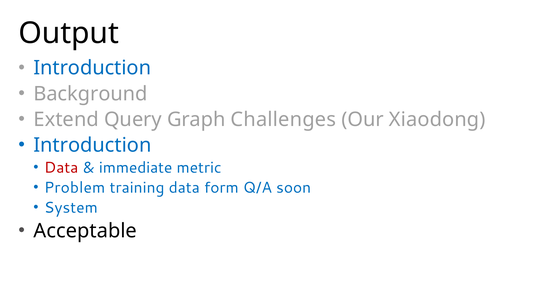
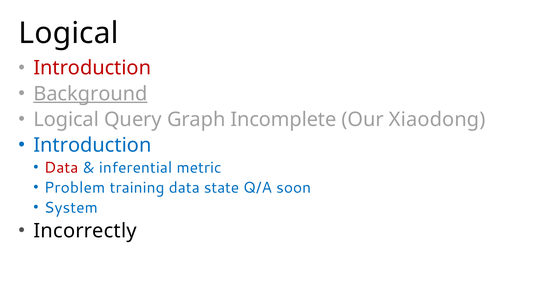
Output at (69, 33): Output -> Logical
Introduction at (92, 68) colour: blue -> red
Background underline: none -> present
Extend at (66, 119): Extend -> Logical
Challenges: Challenges -> Incomplete
immediate: immediate -> inferential
form: form -> state
Acceptable: Acceptable -> Incorrectly
